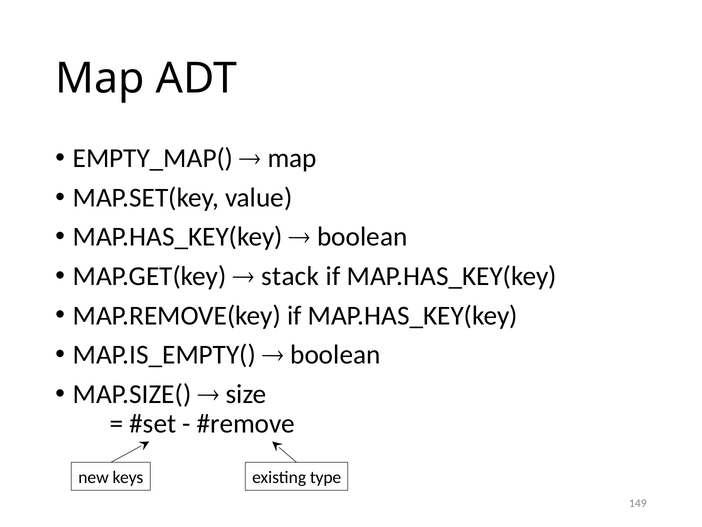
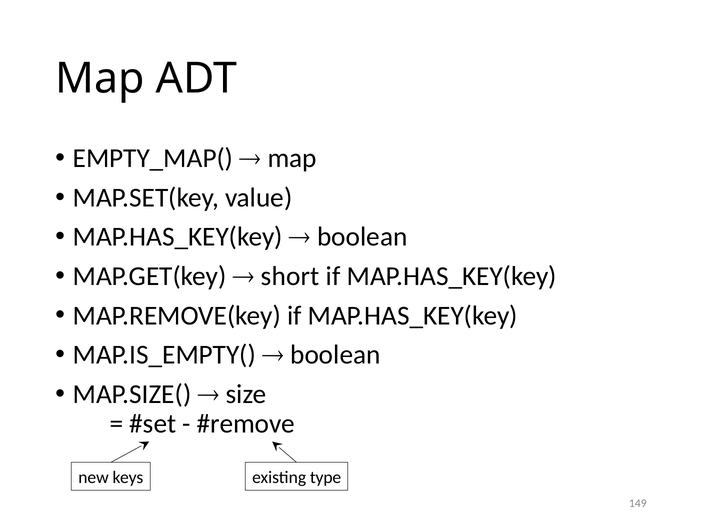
stack: stack -> short
